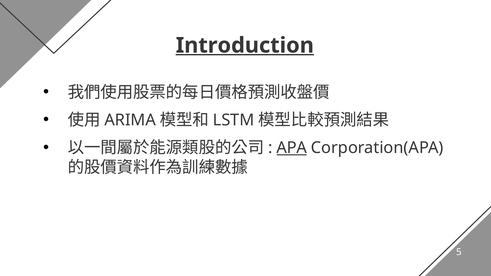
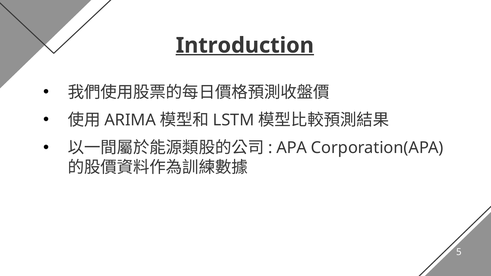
APA underline: present -> none
